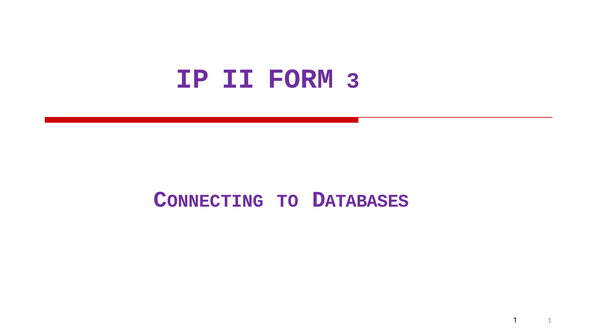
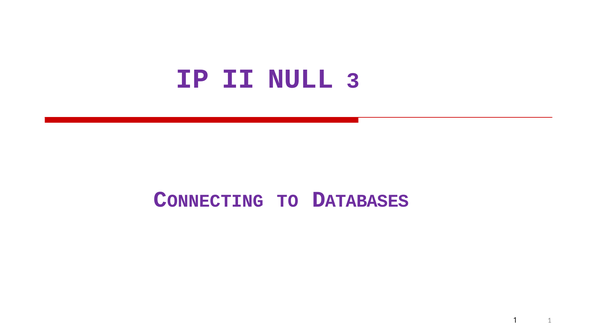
FORM: FORM -> NULL
